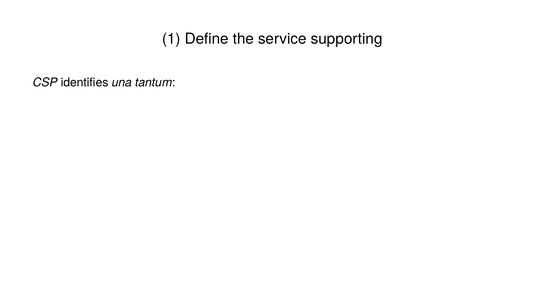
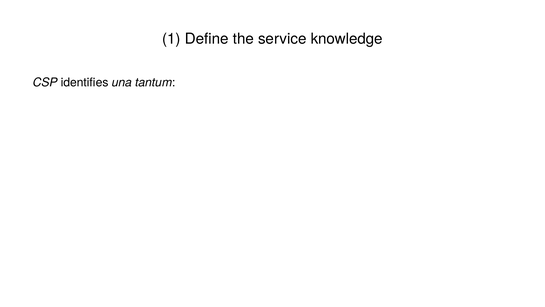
supporting: supporting -> knowledge
